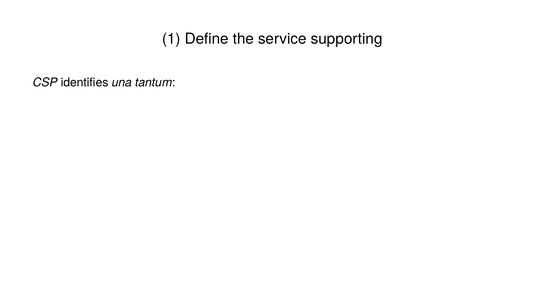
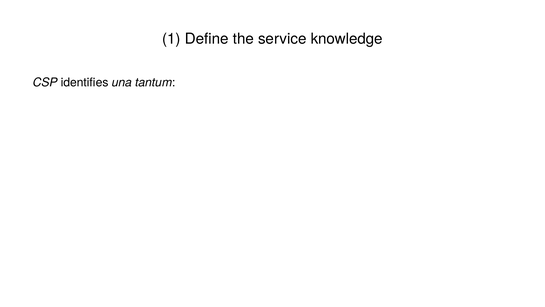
supporting: supporting -> knowledge
